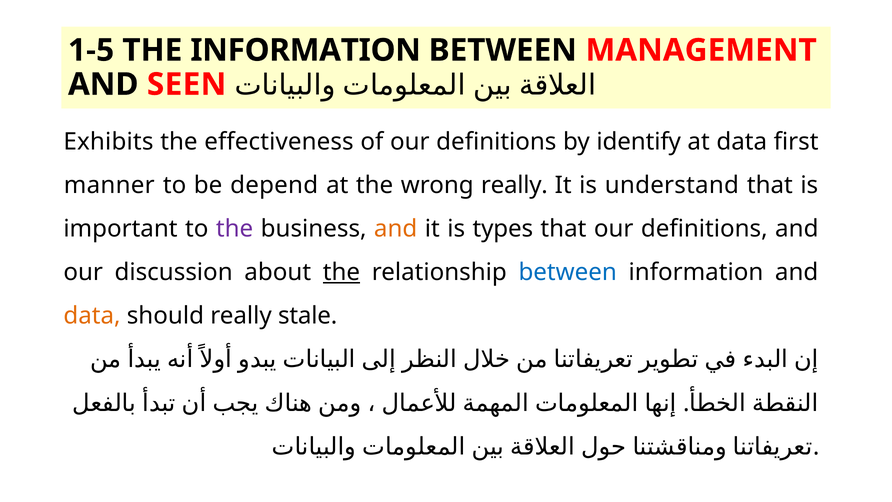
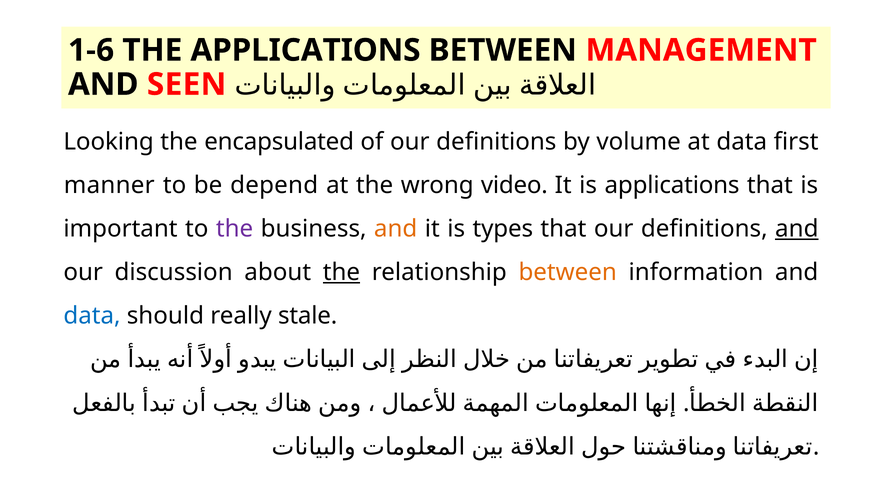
1-5: 1-5 -> 1-6
THE INFORMATION: INFORMATION -> APPLICATIONS
Exhibits: Exhibits -> Looking
effectiveness: effectiveness -> encapsulated
identify: identify -> volume
wrong really: really -> video
is understand: understand -> applications
and at (797, 229) underline: none -> present
between at (568, 272) colour: blue -> orange
data at (92, 316) colour: orange -> blue
